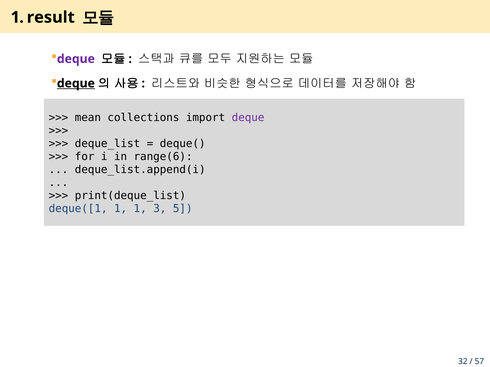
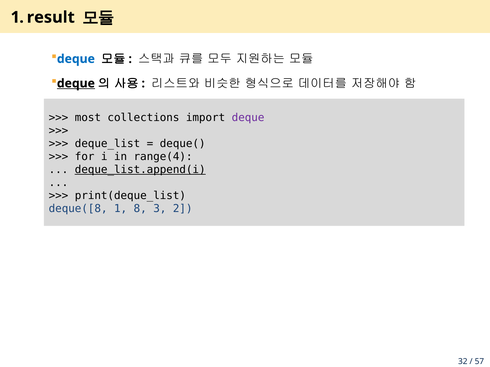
deque at (76, 59) colour: purple -> blue
mean: mean -> most
range(6: range(6 -> range(4
deque_list.append(i underline: none -> present
deque([1: deque([1 -> deque([8
1 1: 1 -> 8
5: 5 -> 2
